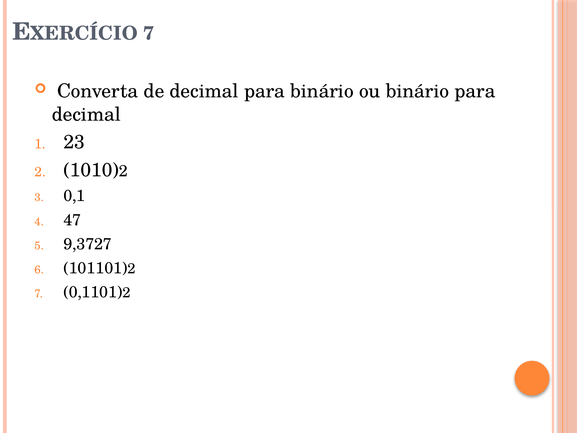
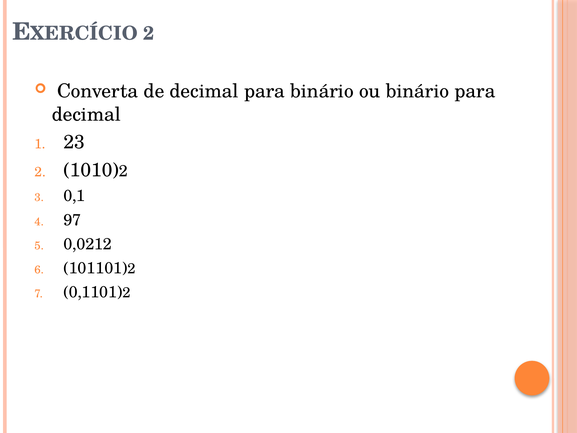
7 at (149, 33): 7 -> 2
47: 47 -> 97
9,3727: 9,3727 -> 0,0212
